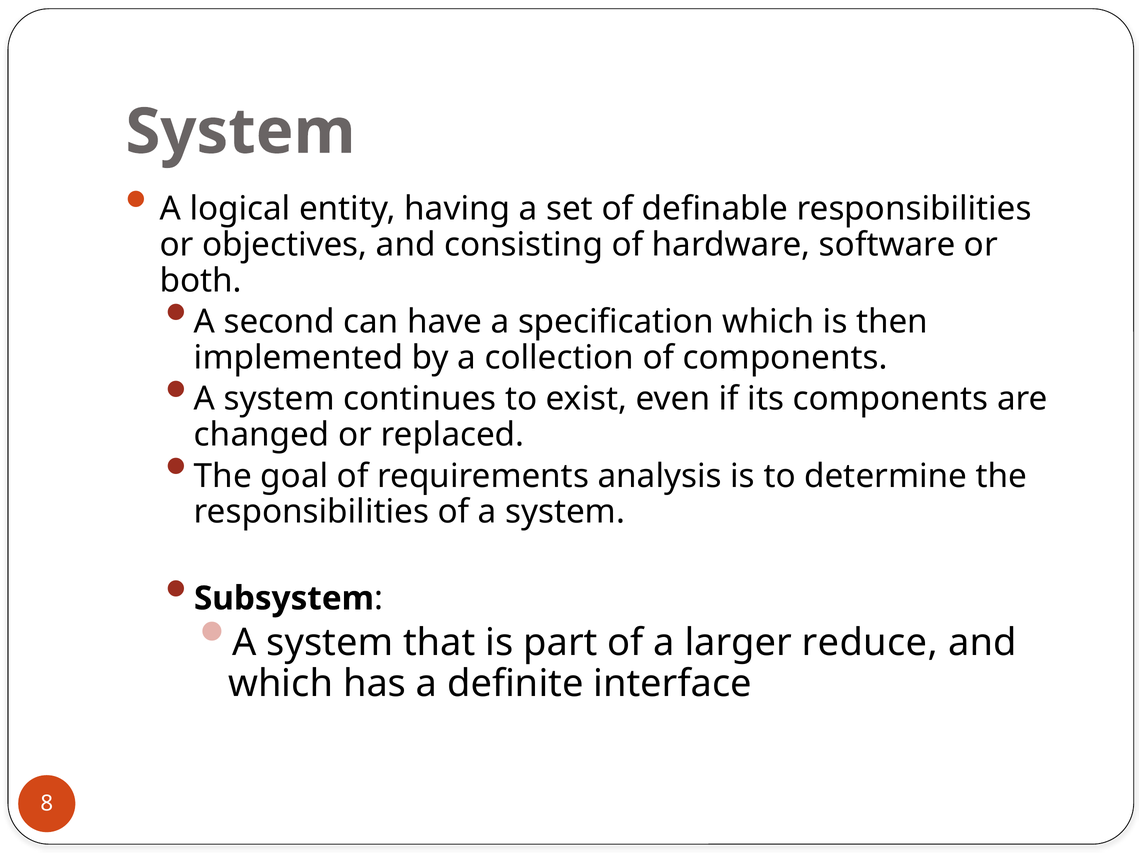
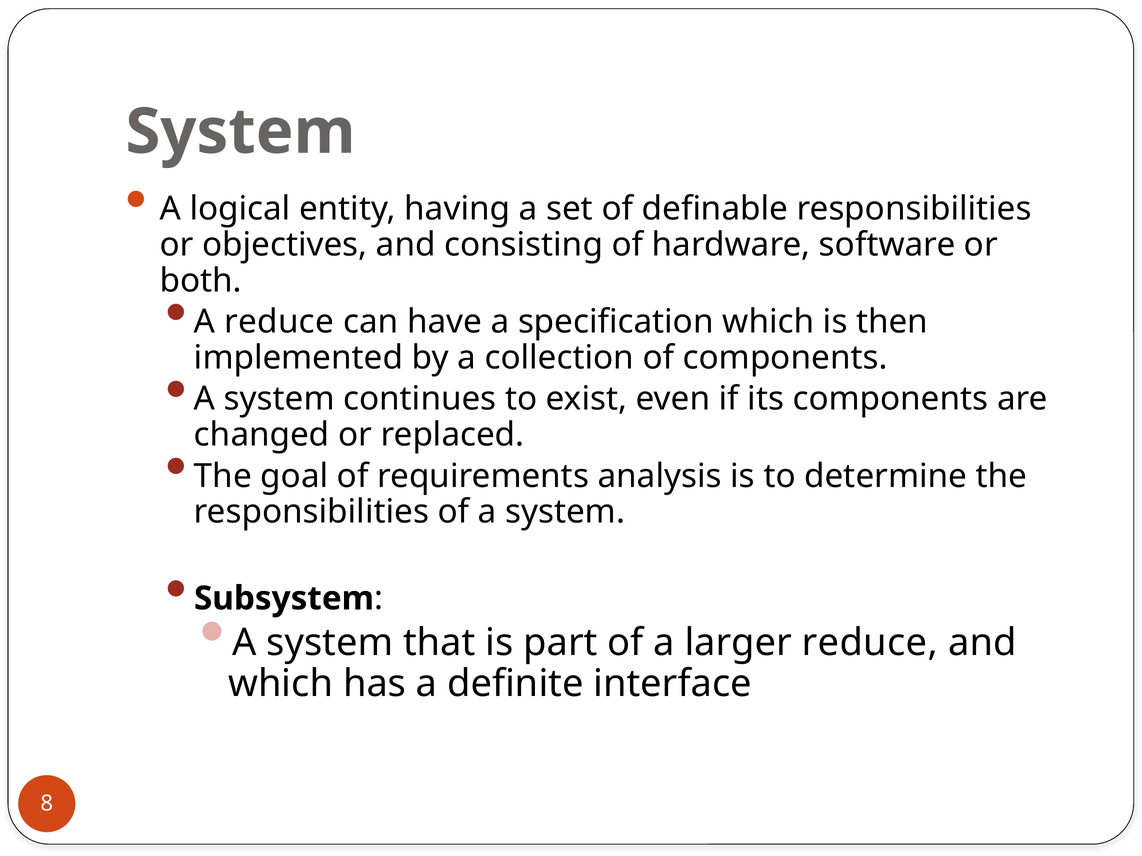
A second: second -> reduce
